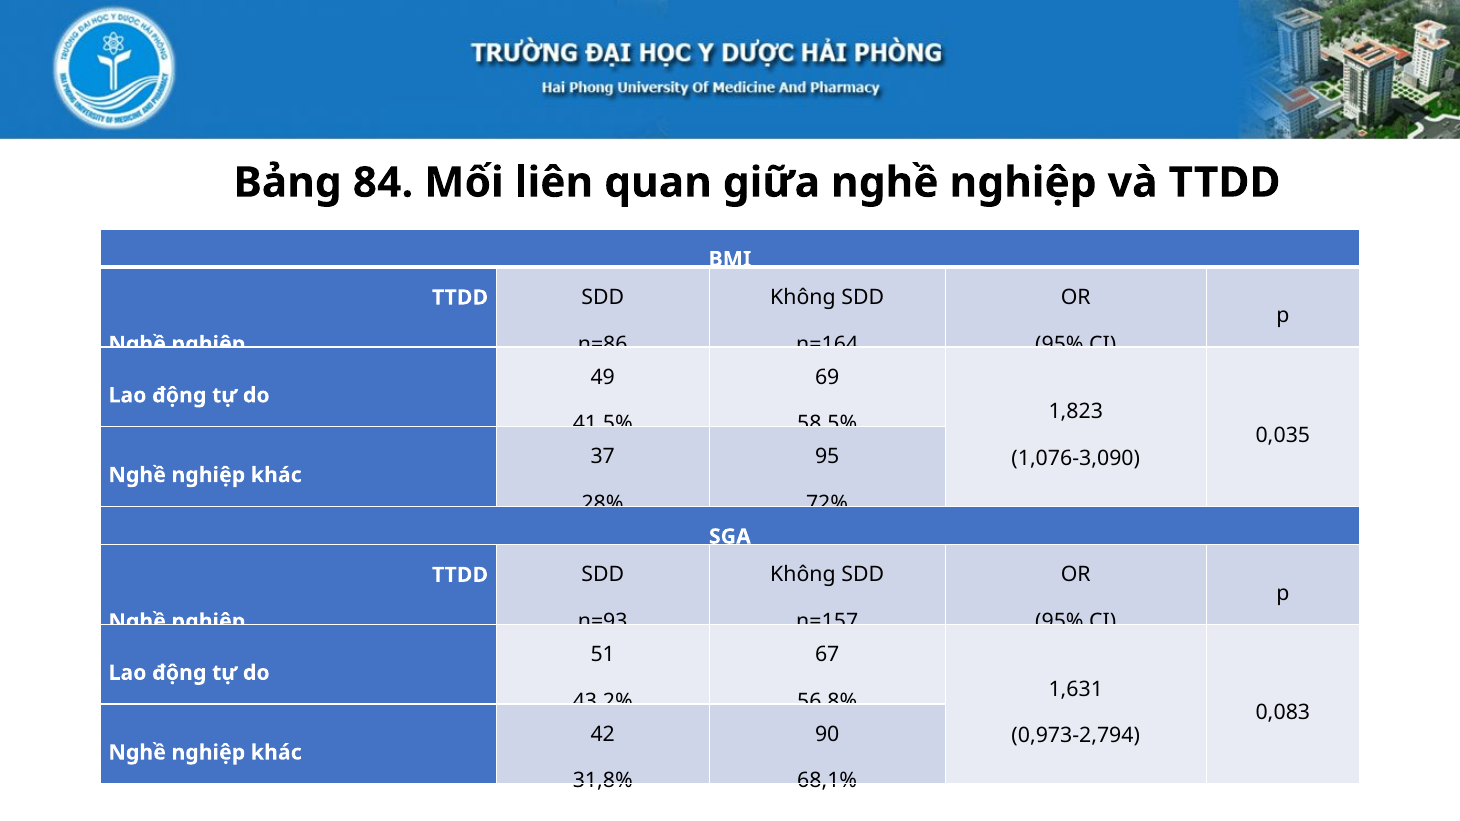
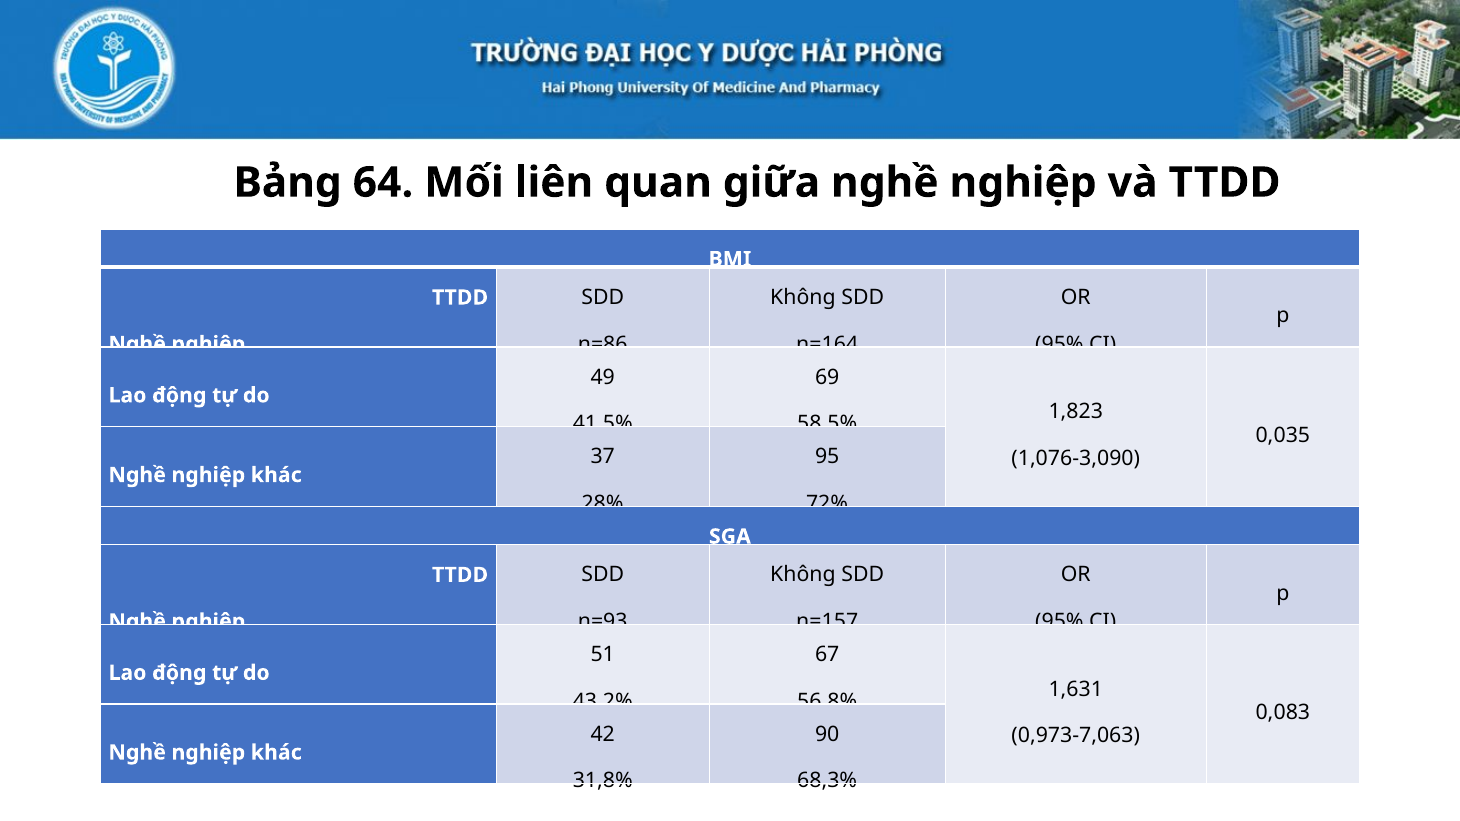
84: 84 -> 64
0,973-2,794: 0,973-2,794 -> 0,973-7,063
68,1%: 68,1% -> 68,3%
